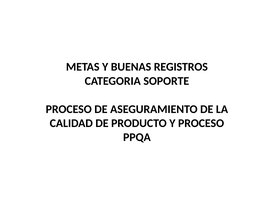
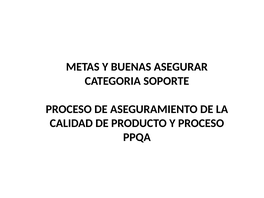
REGISTROS: REGISTROS -> ASEGURAR
